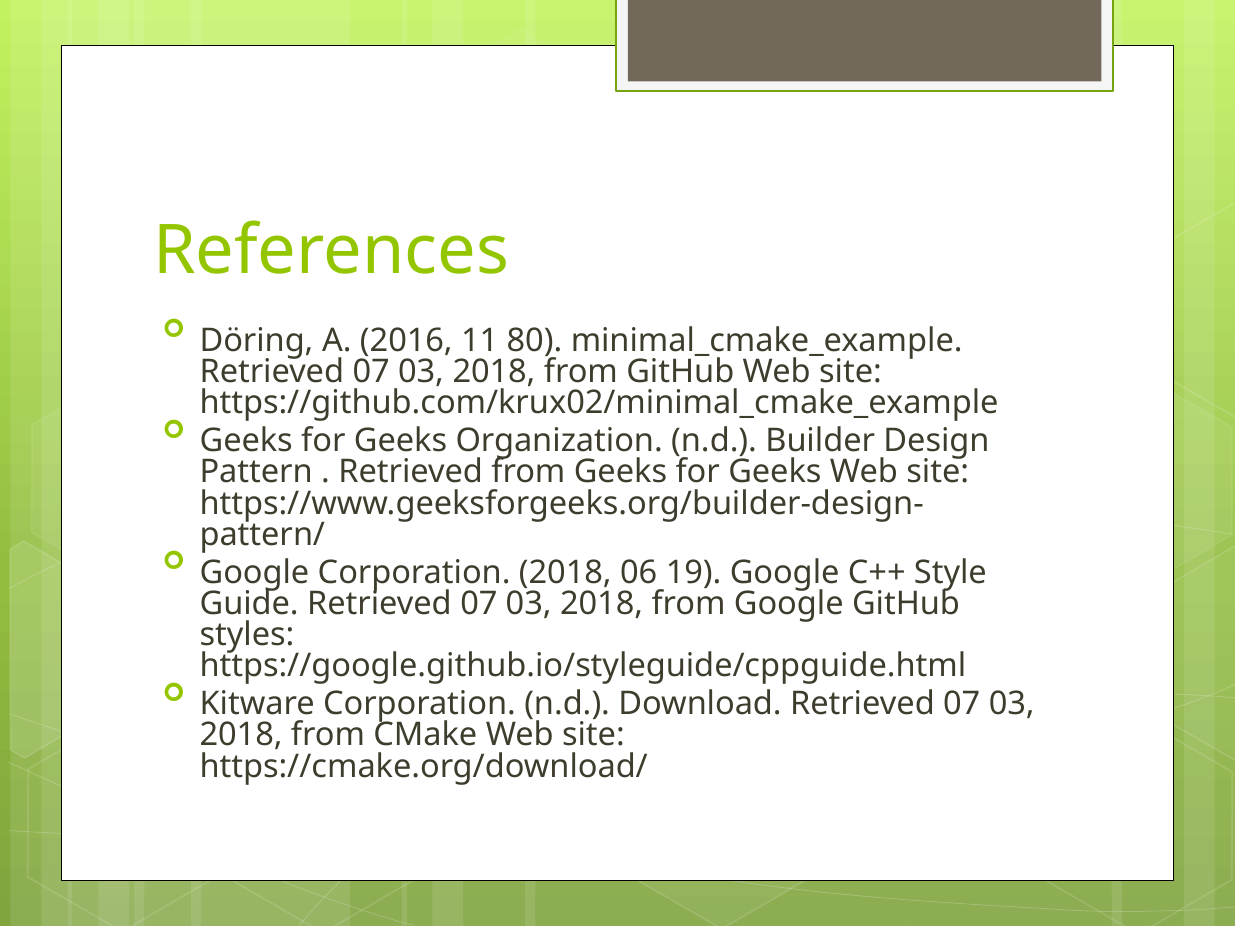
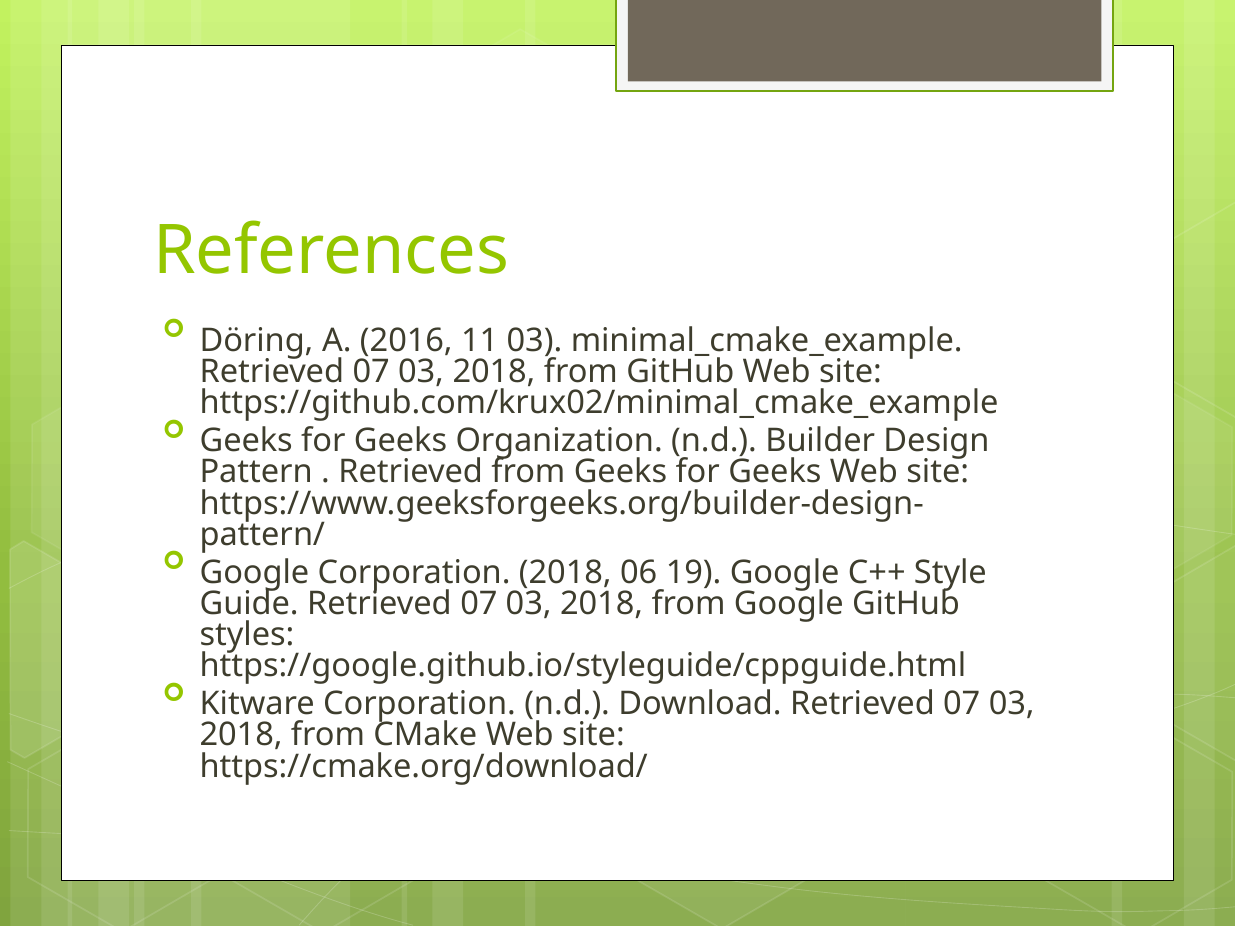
11 80: 80 -> 03
